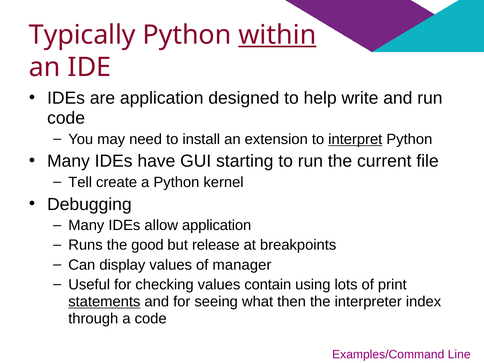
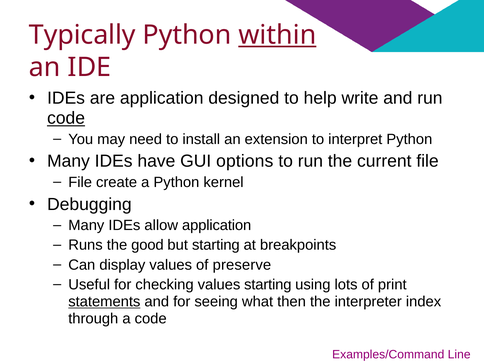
code at (66, 118) underline: none -> present
interpret underline: present -> none
starting: starting -> options
Tell at (80, 182): Tell -> File
but release: release -> starting
manager: manager -> preserve
values contain: contain -> starting
